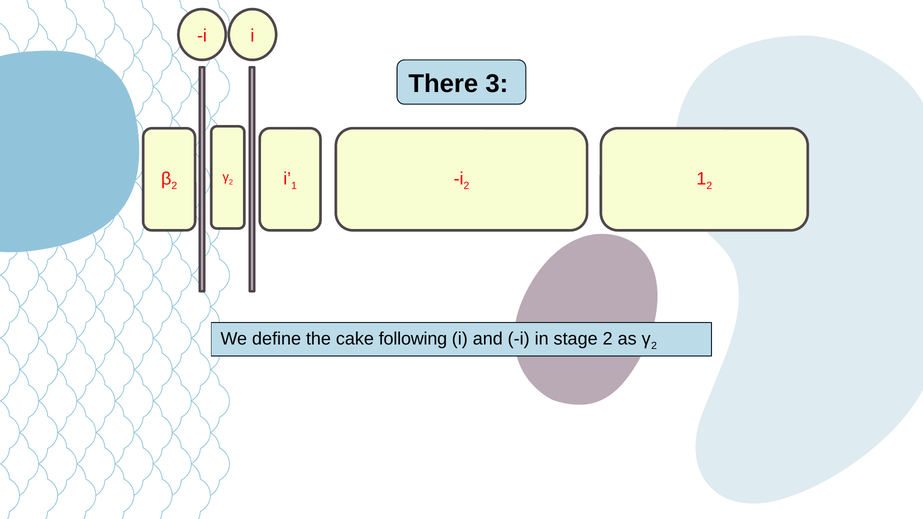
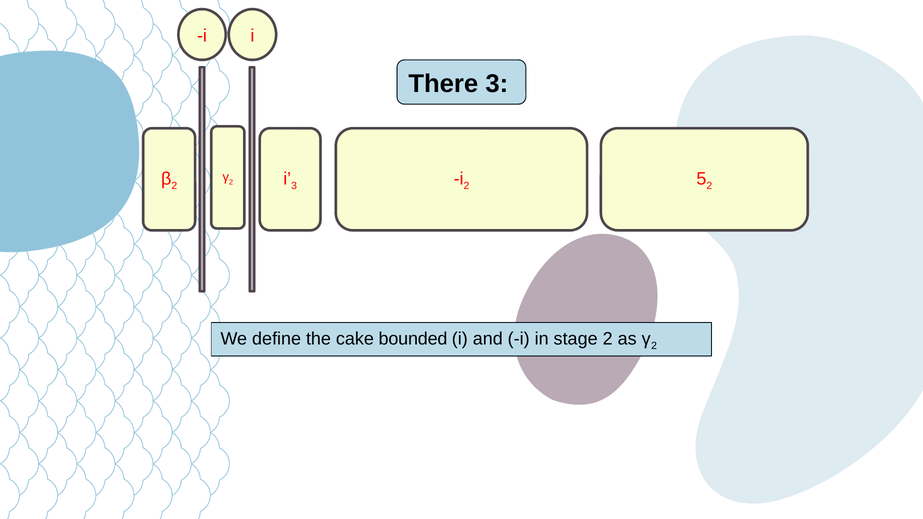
i 1: 1 -> 3
2 1: 1 -> 5
following: following -> bounded
